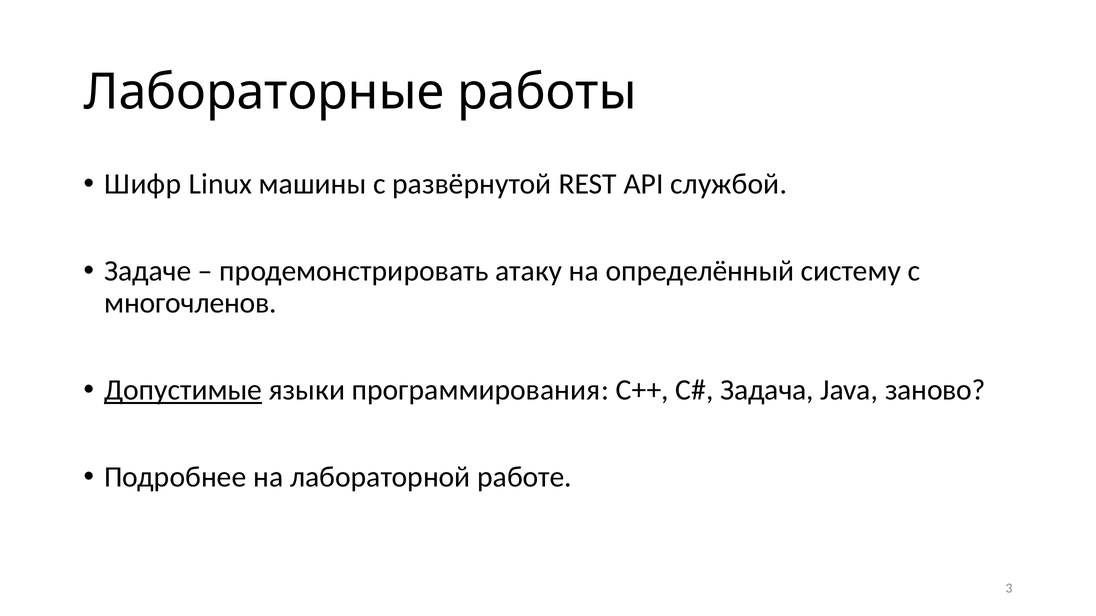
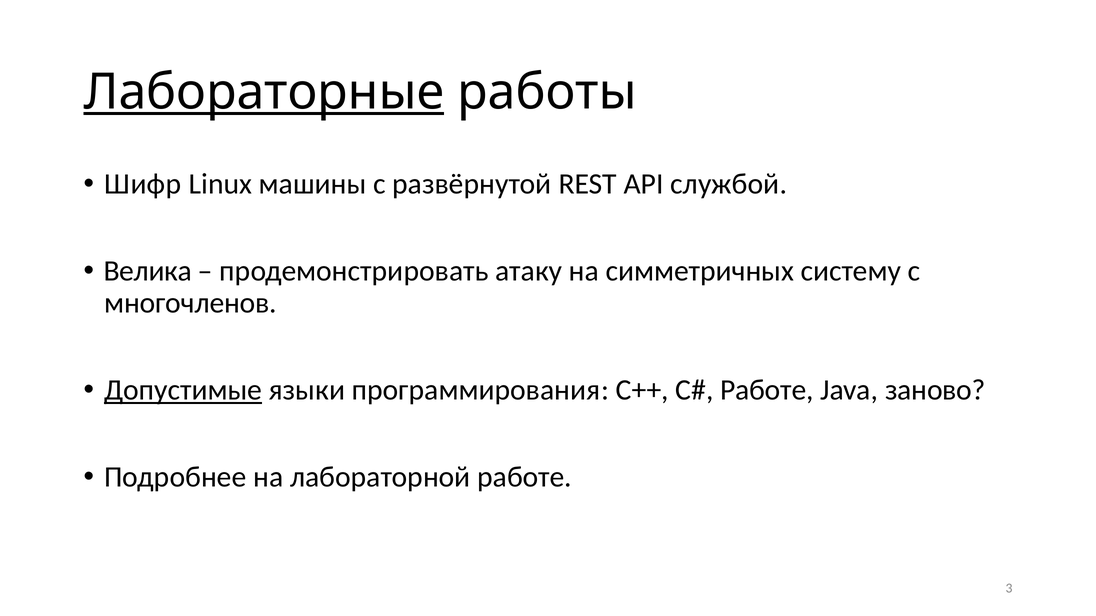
Лабораторные underline: none -> present
Задаче: Задаче -> Велика
определённый: определённый -> симметричных
Задача at (767, 390): Задача -> Работе
